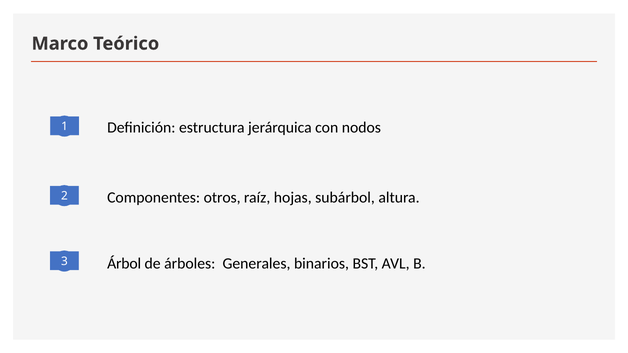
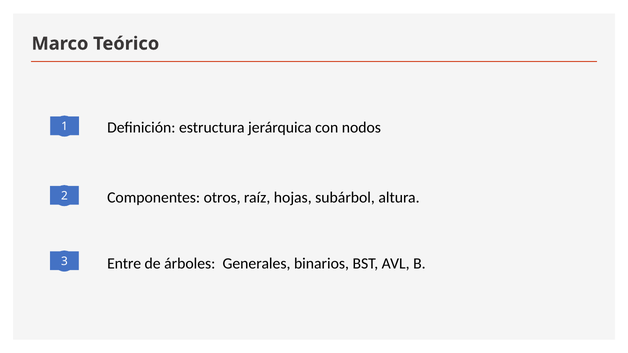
Árbol: Árbol -> Entre
